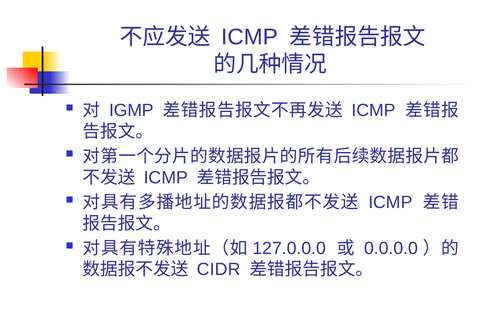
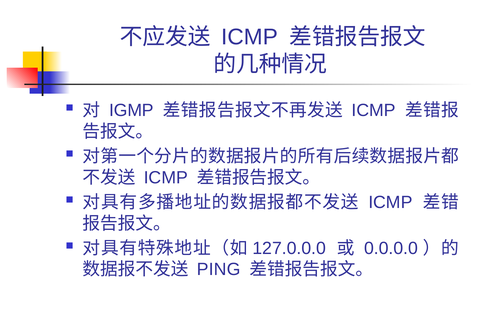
CIDR: CIDR -> PING
